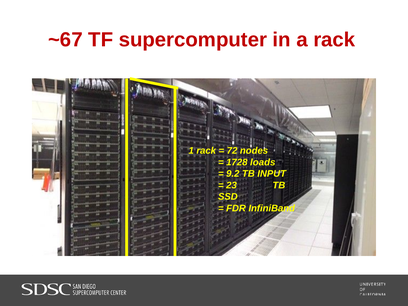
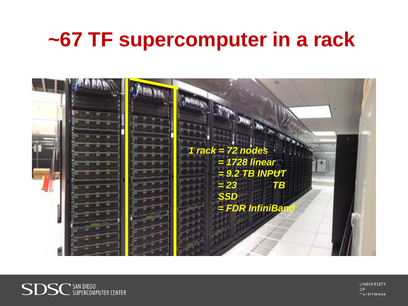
loads: loads -> linear
